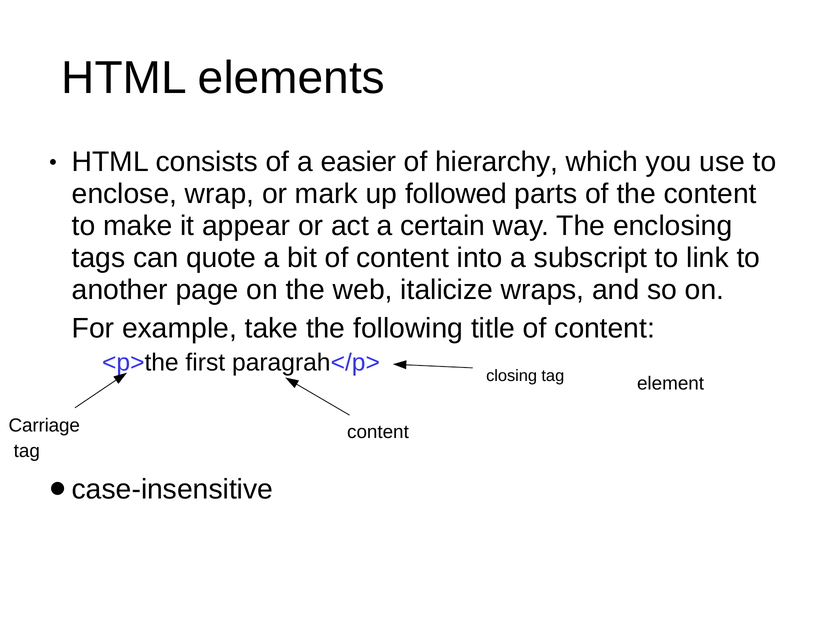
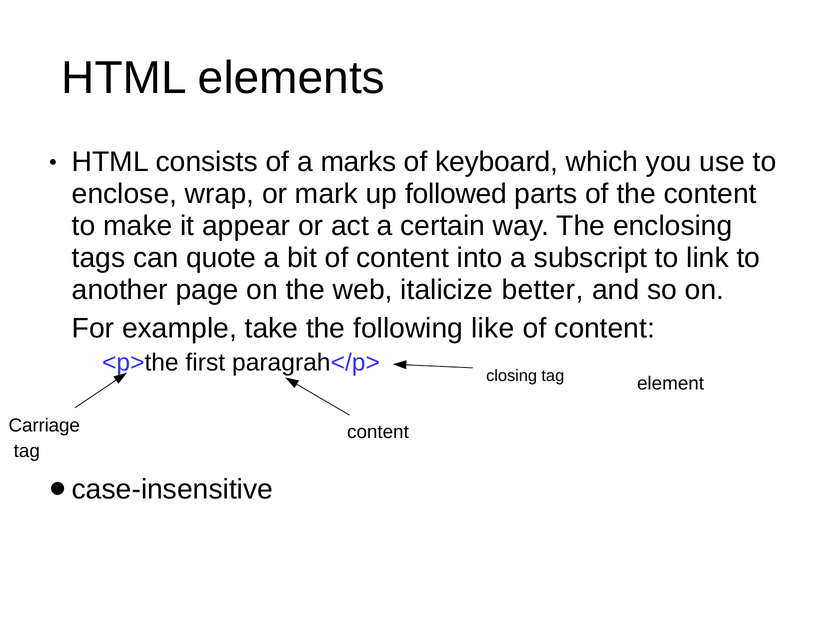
easier: easier -> marks
hierarchy: hierarchy -> keyboard
wraps: wraps -> better
title: title -> like
